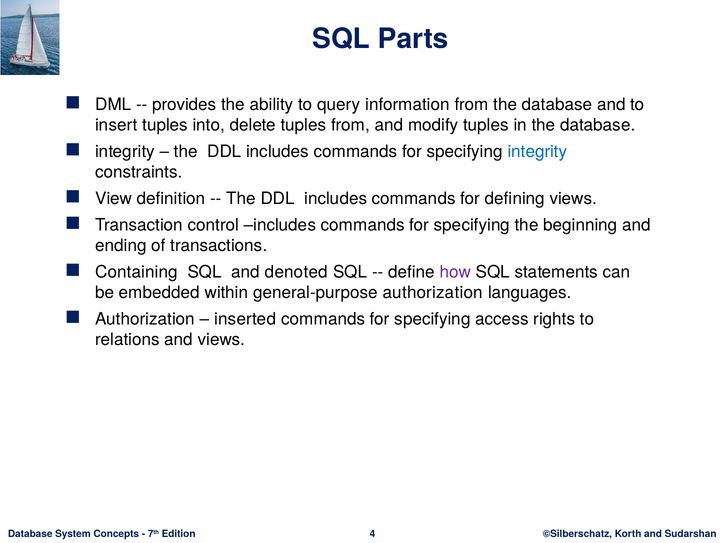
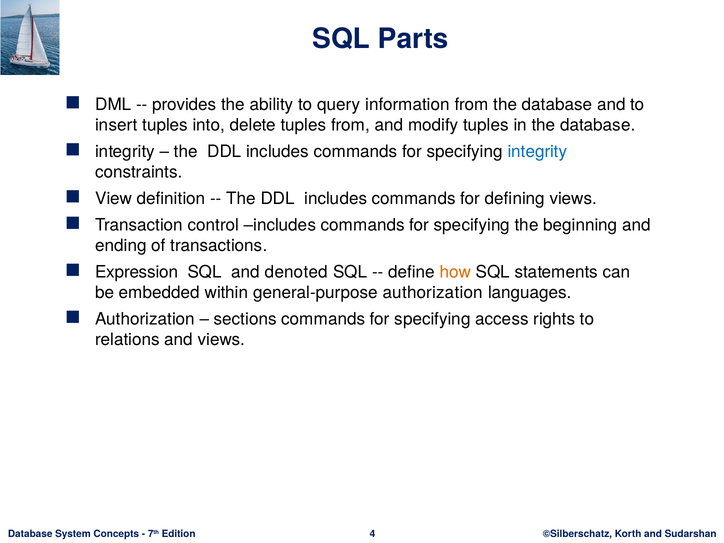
Containing: Containing -> Expression
how colour: purple -> orange
inserted: inserted -> sections
